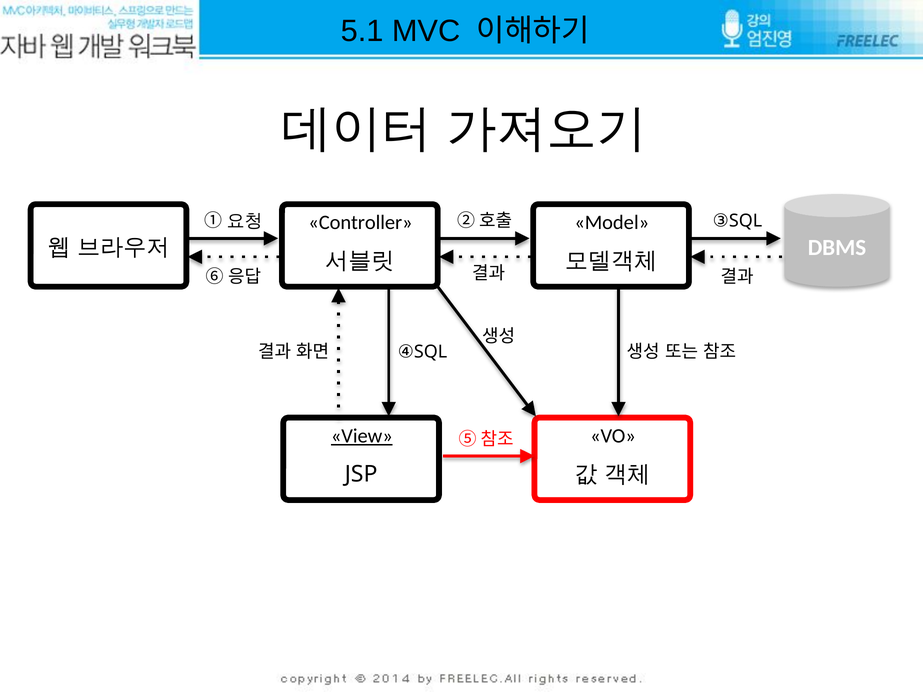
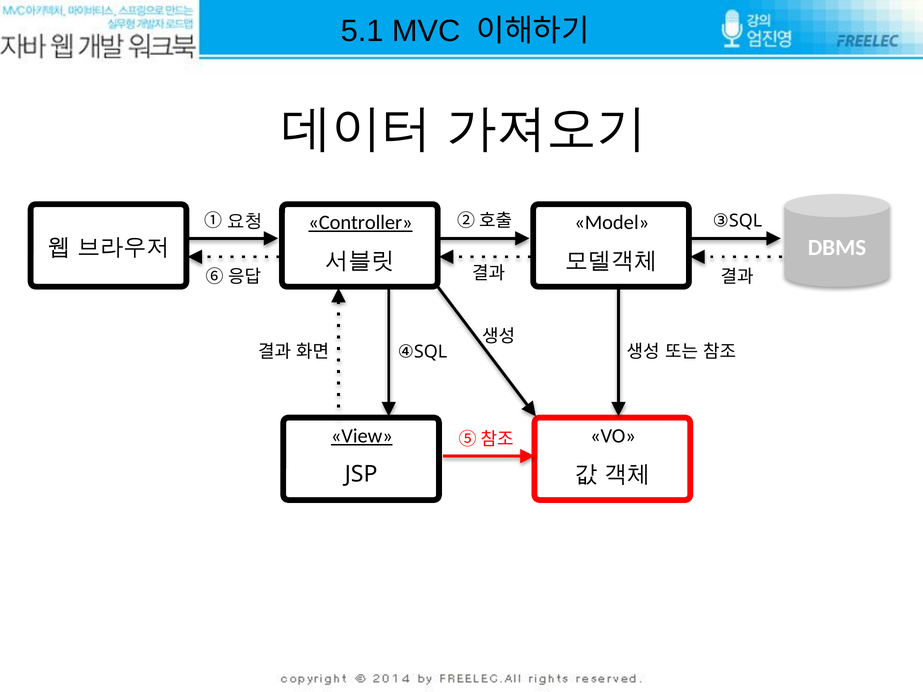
Controller underline: none -> present
